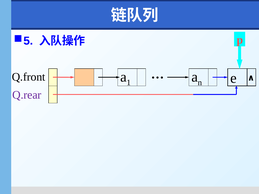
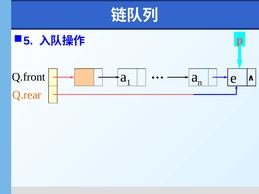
Q.rear colour: purple -> orange
